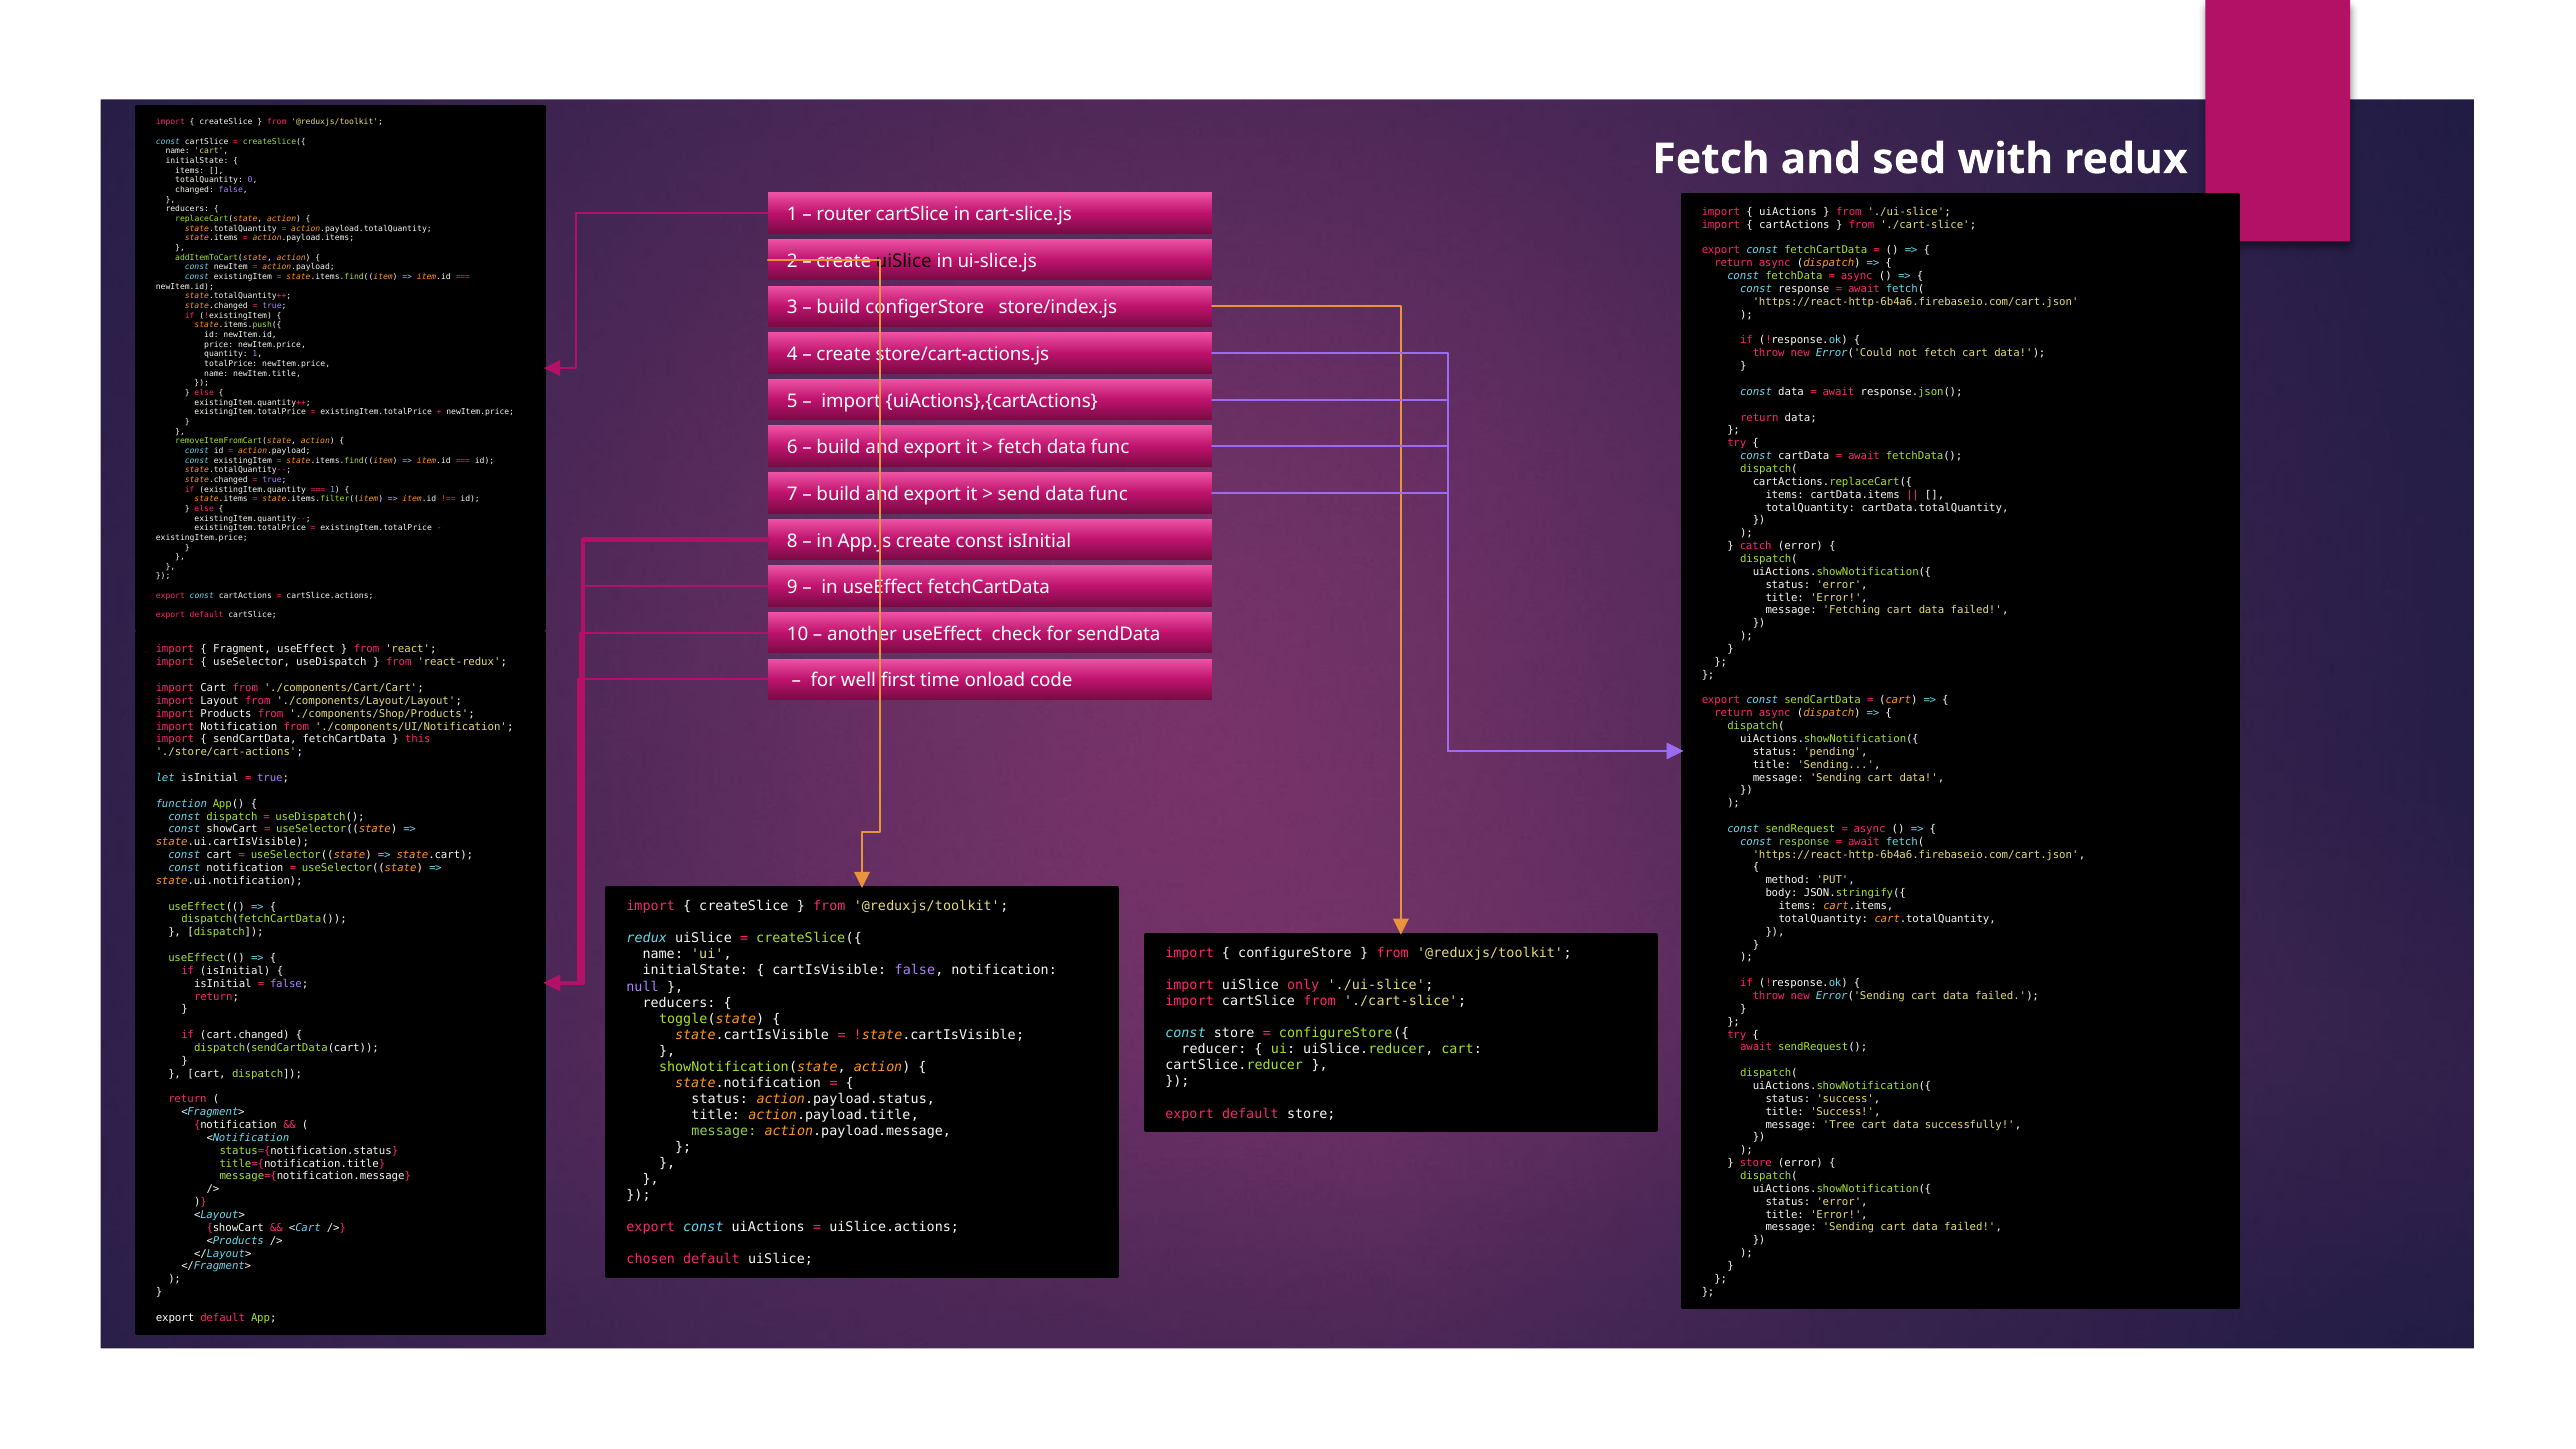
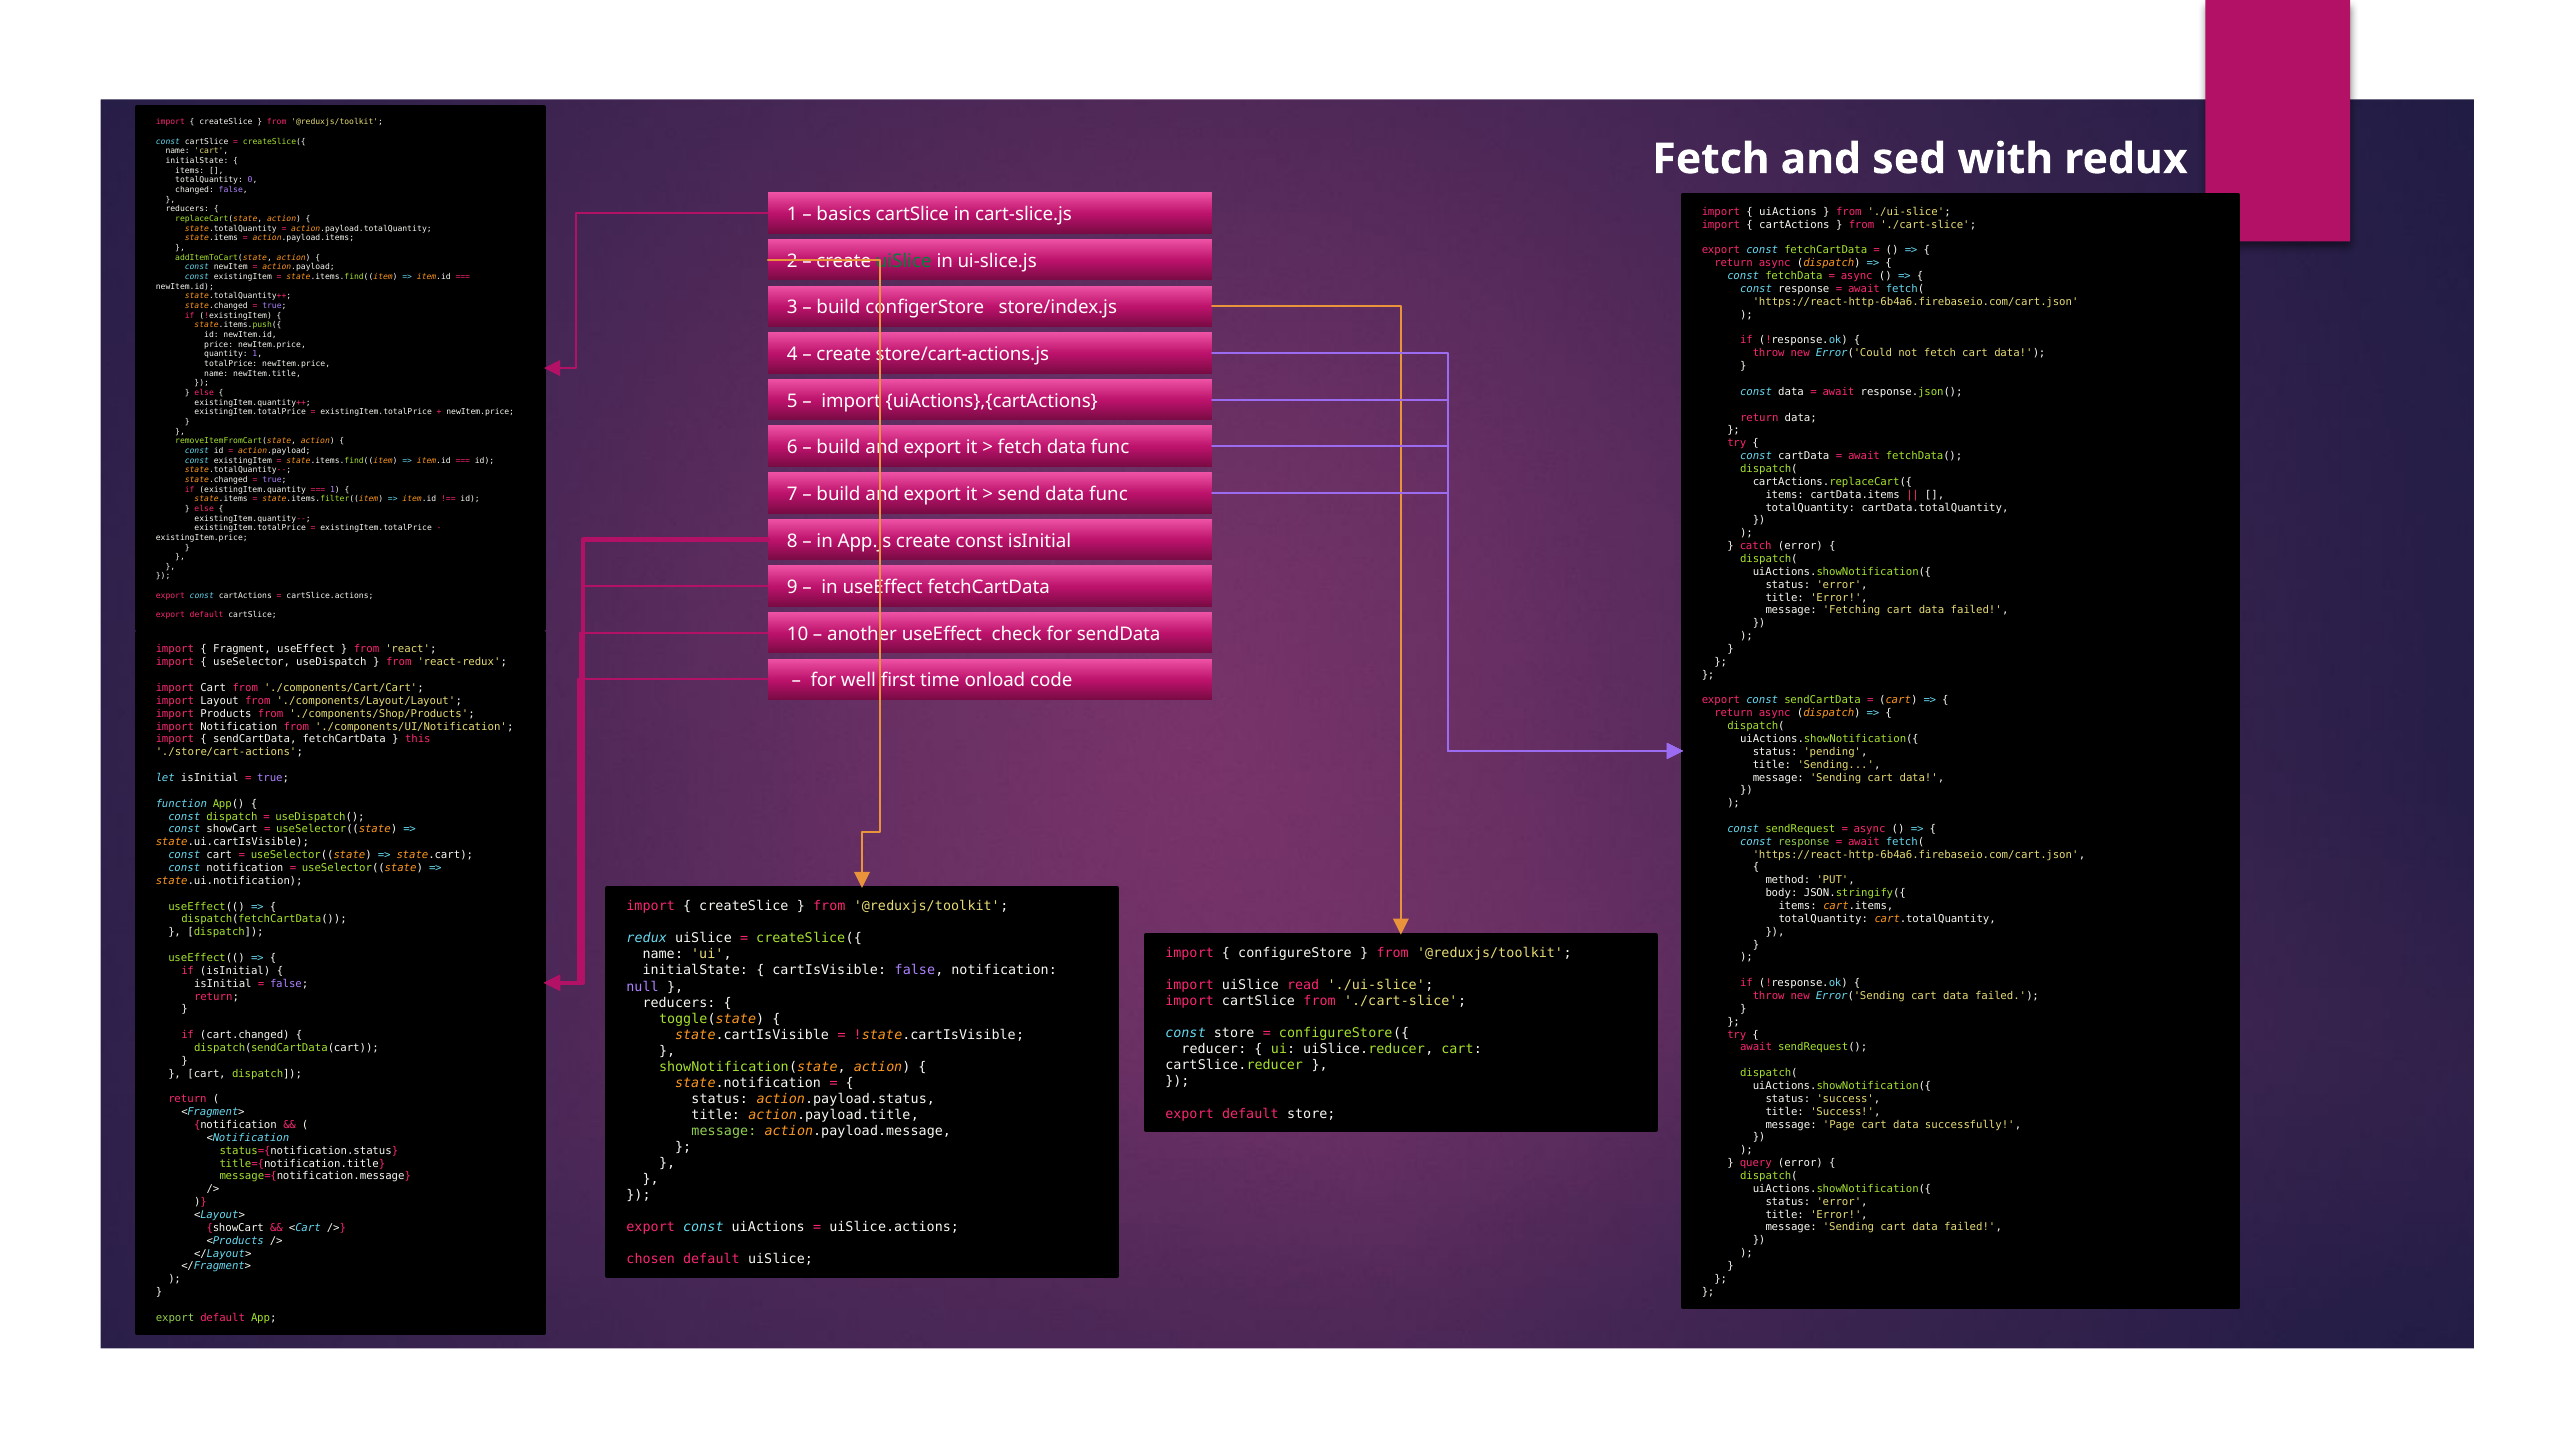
router: router -> basics
uiSlice at (904, 261) colour: black -> green
only: only -> read
Tree: Tree -> Page
store at (1756, 1163): store -> query
export at (175, 1318) colour: white -> light green
